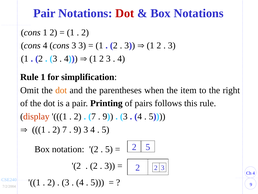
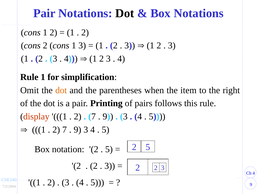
Dot at (125, 13) colour: red -> black
cons 4: 4 -> 2
3 at (74, 45): 3 -> 1
